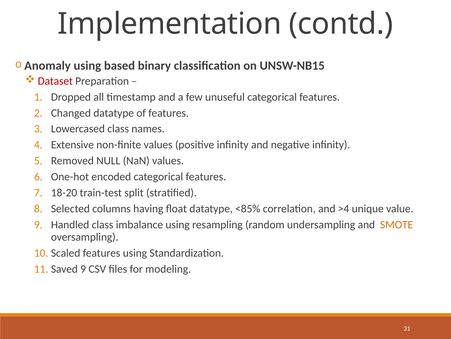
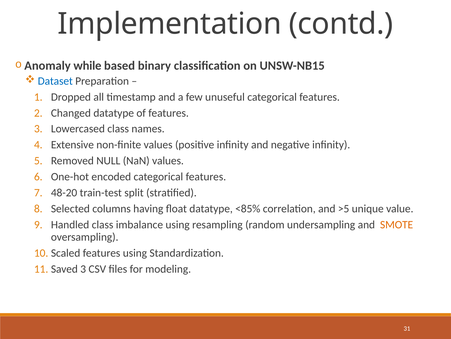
Anomaly using: using -> while
Dataset colour: red -> blue
18-20: 18-20 -> 48-20
>4: >4 -> >5
9 at (83, 268): 9 -> 3
